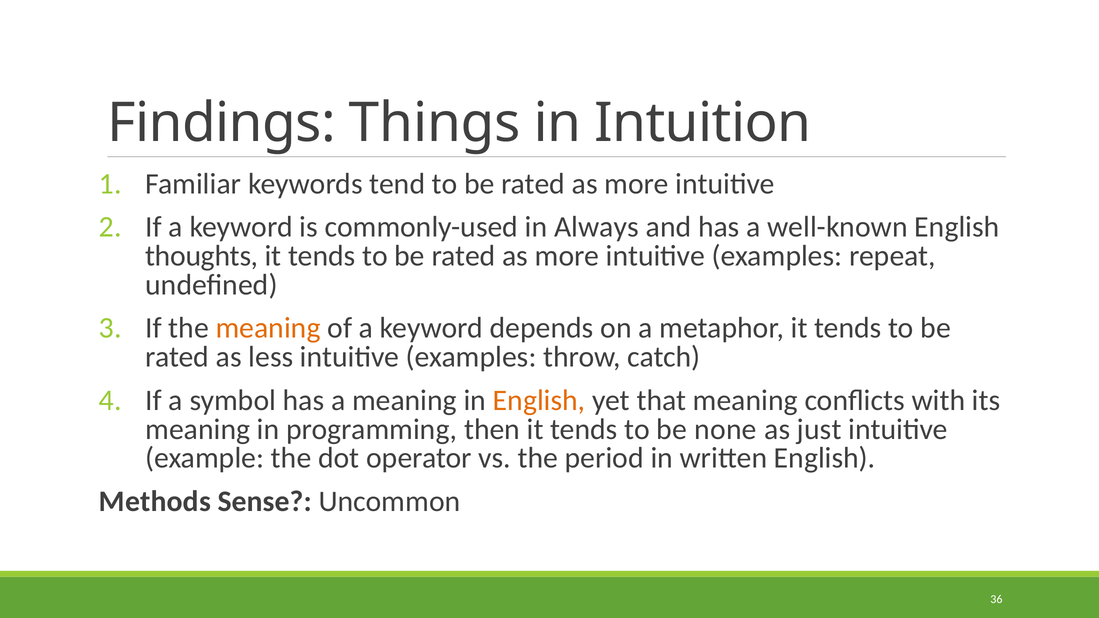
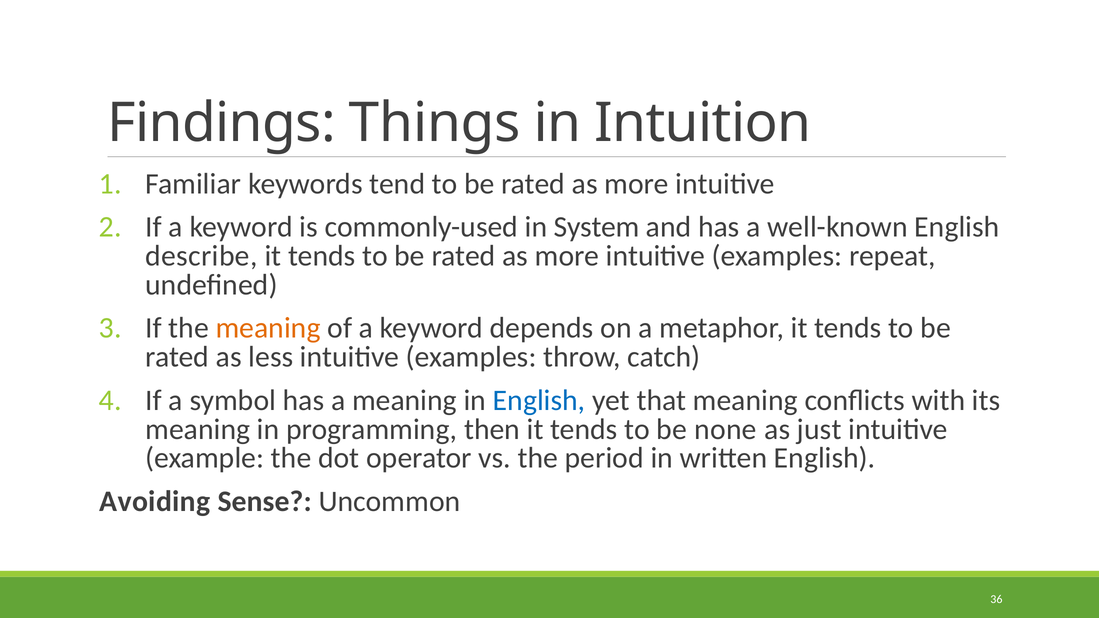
Always: Always -> System
thoughts: thoughts -> describe
English at (539, 400) colour: orange -> blue
Methods: Methods -> Avoiding
